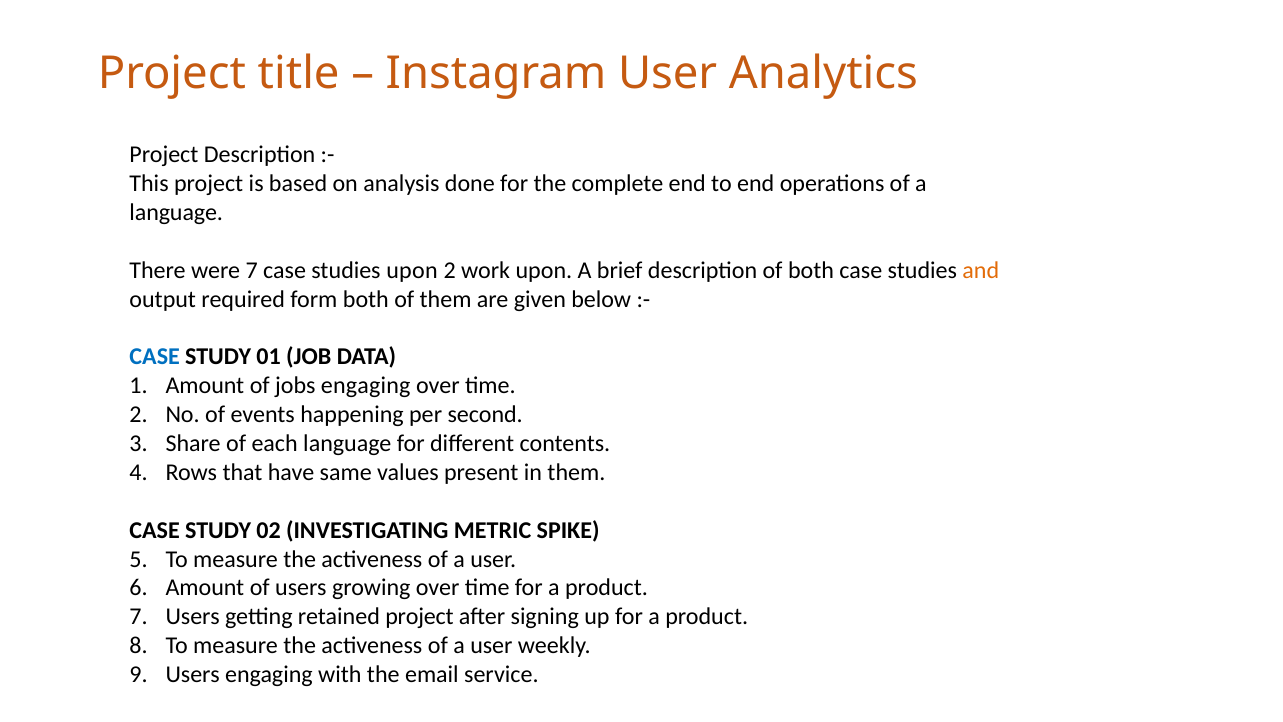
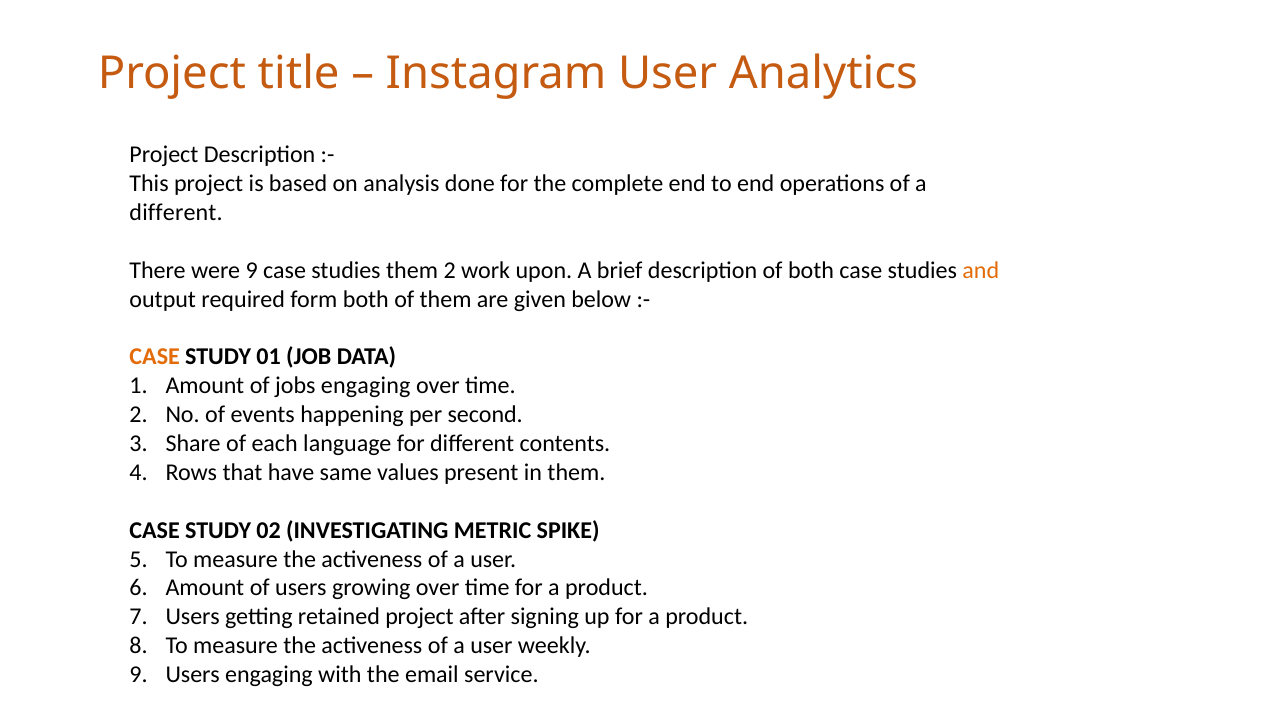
language at (176, 212): language -> different
were 7: 7 -> 9
studies upon: upon -> them
CASE at (155, 357) colour: blue -> orange
